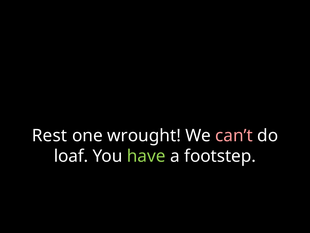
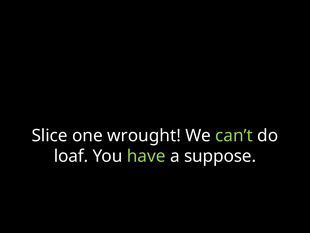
Rest: Rest -> Slice
can’t colour: pink -> light green
footstep: footstep -> suppose
